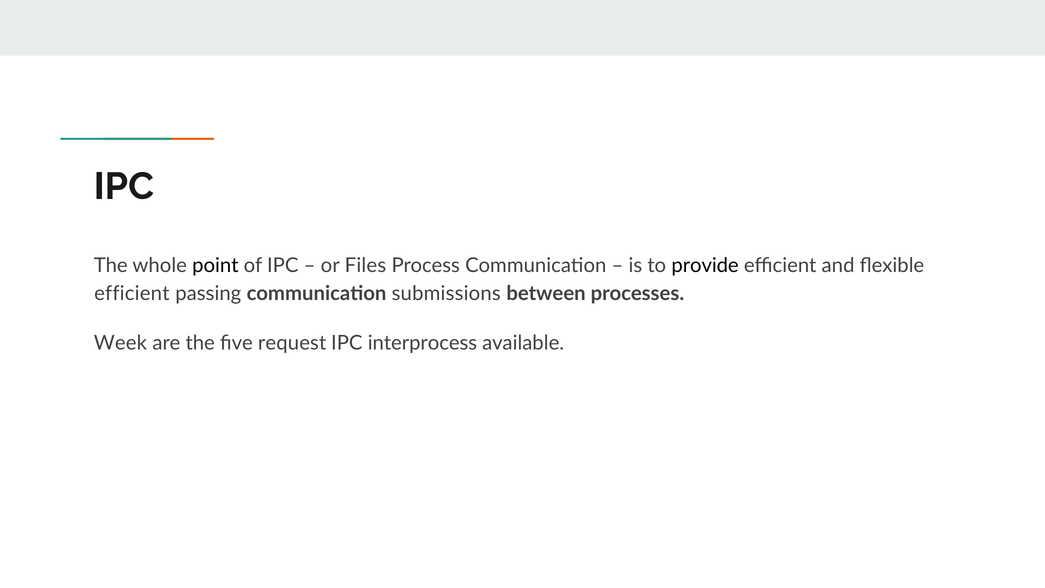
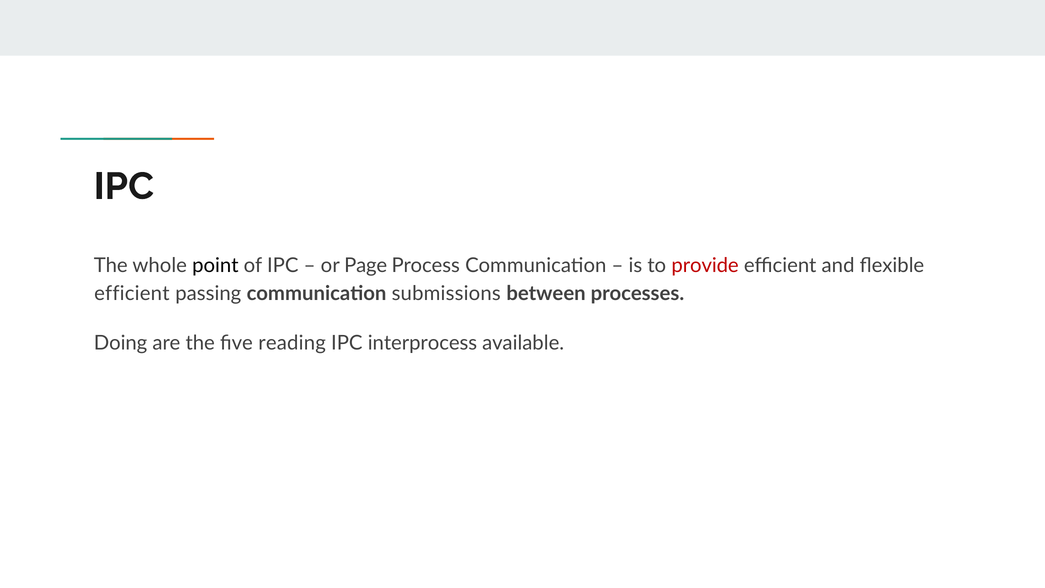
Files: Files -> Page
provide colour: black -> red
Week: Week -> Doing
request: request -> reading
